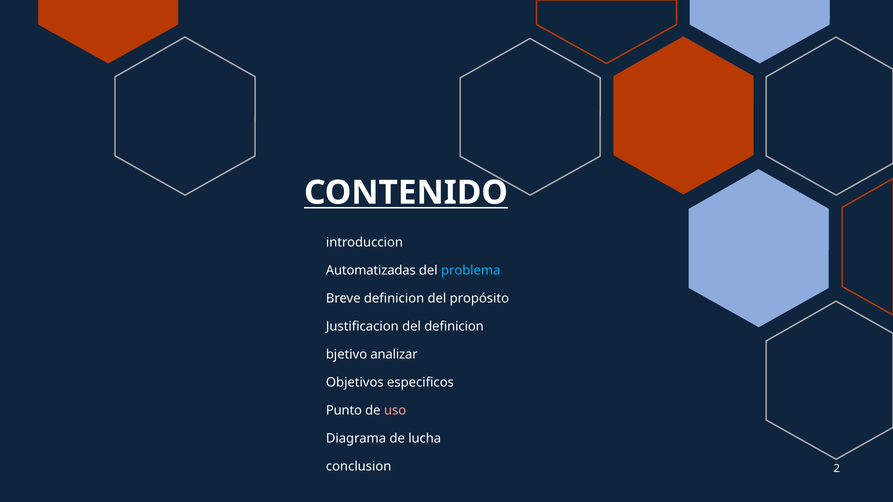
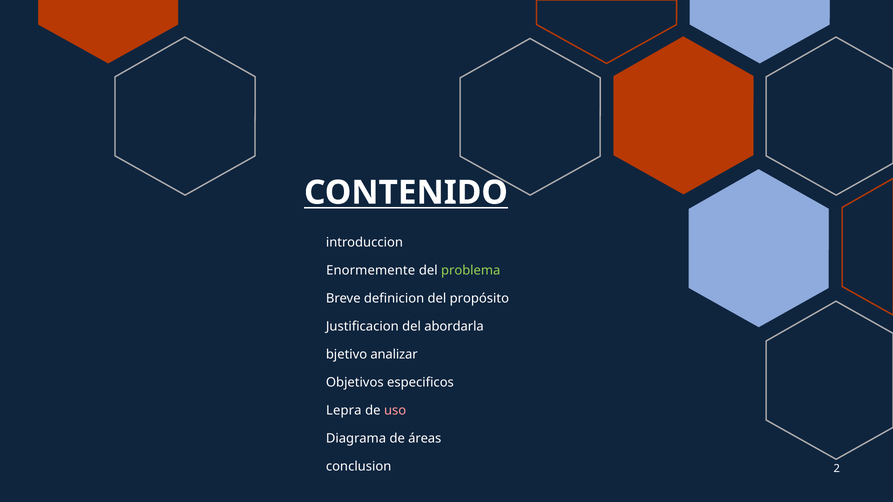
Automatizadas: Automatizadas -> Enormemente
problema colour: light blue -> light green
del definicion: definicion -> abordarla
Punto: Punto -> Lepra
lucha: lucha -> áreas
